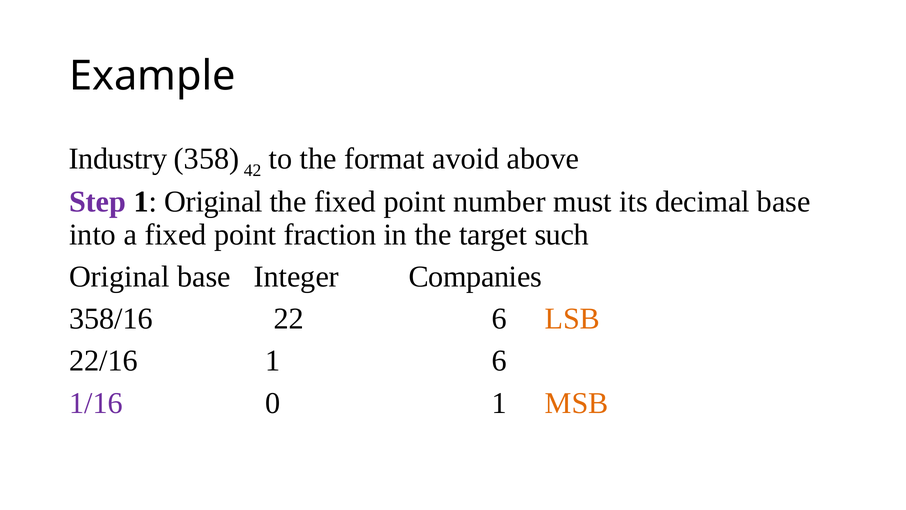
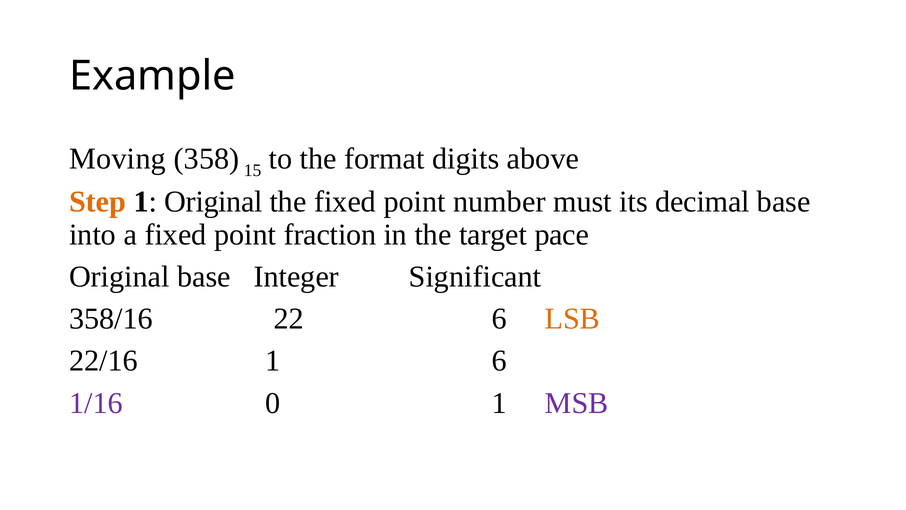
Industry: Industry -> Moving
42: 42 -> 15
avoid: avoid -> digits
Step colour: purple -> orange
such: such -> pace
Companies: Companies -> Significant
MSB colour: orange -> purple
